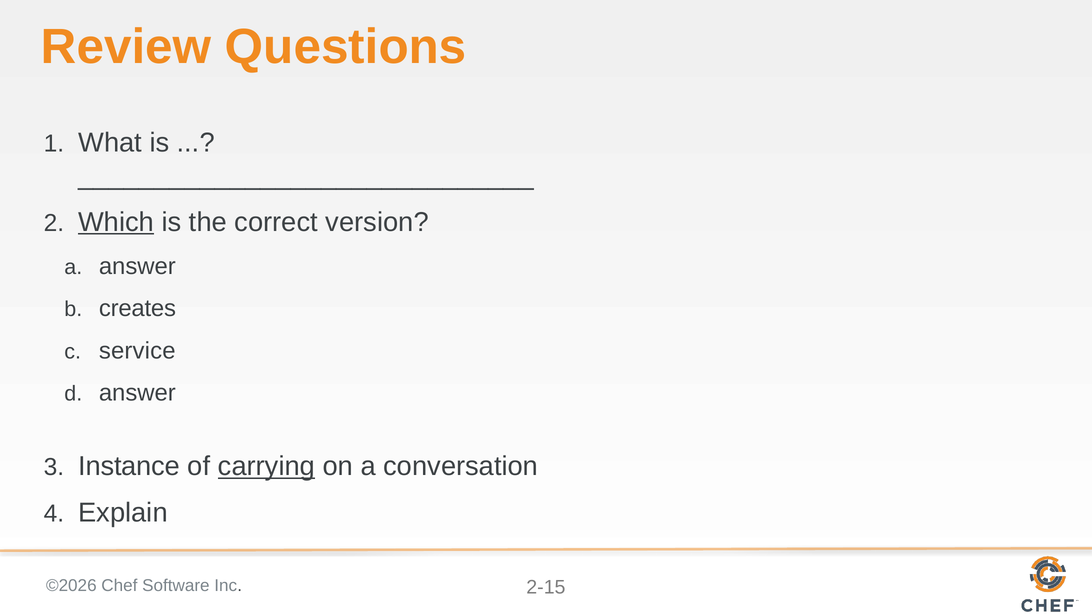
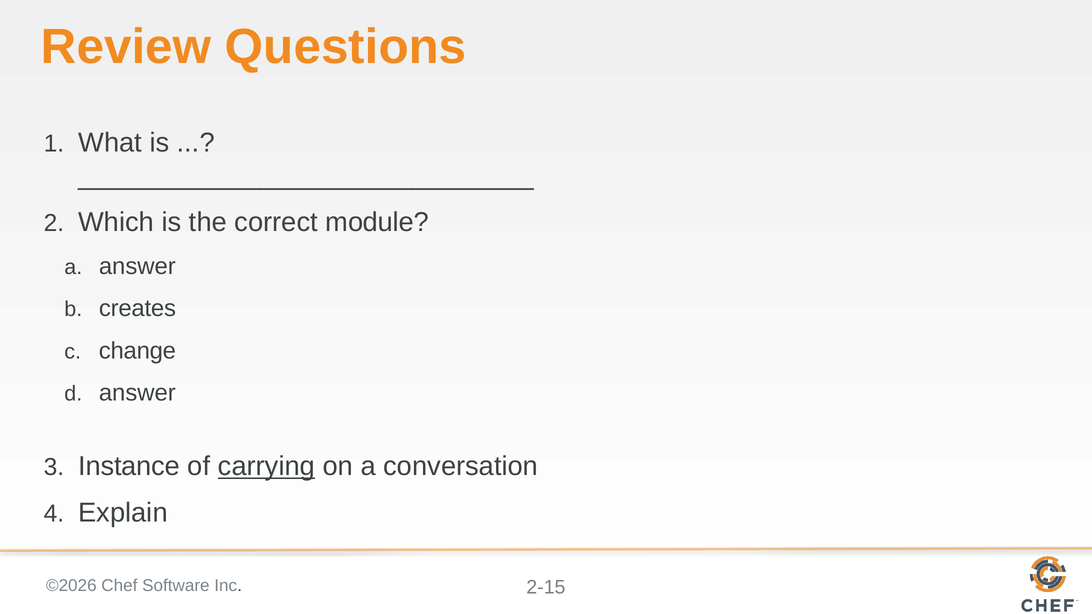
Which underline: present -> none
version: version -> module
service: service -> change
